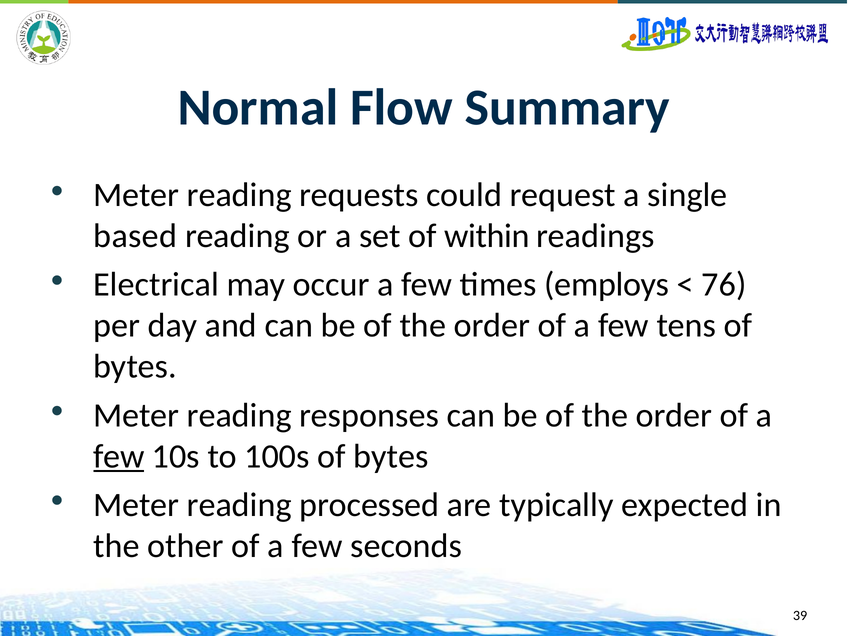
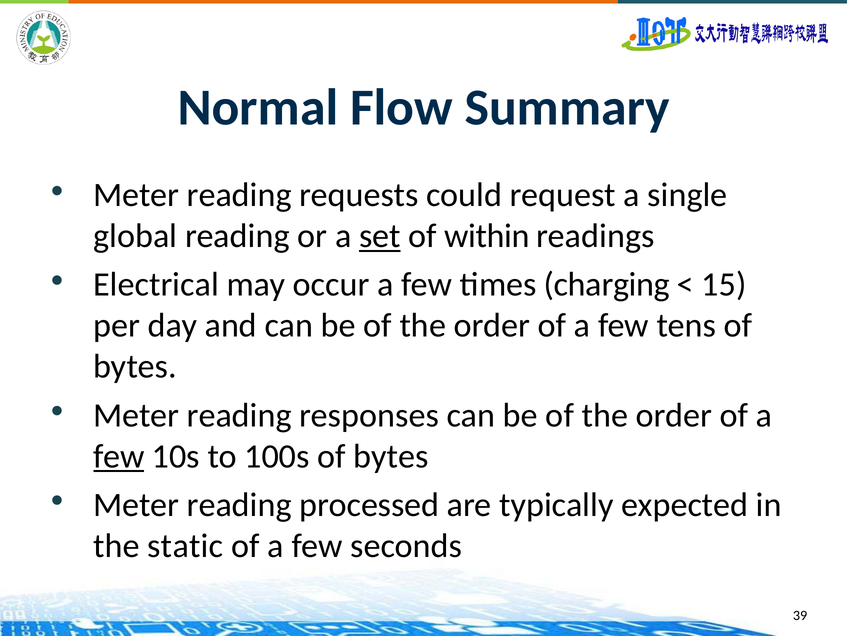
based: based -> global
set underline: none -> present
employs: employs -> charging
76: 76 -> 15
other: other -> static
